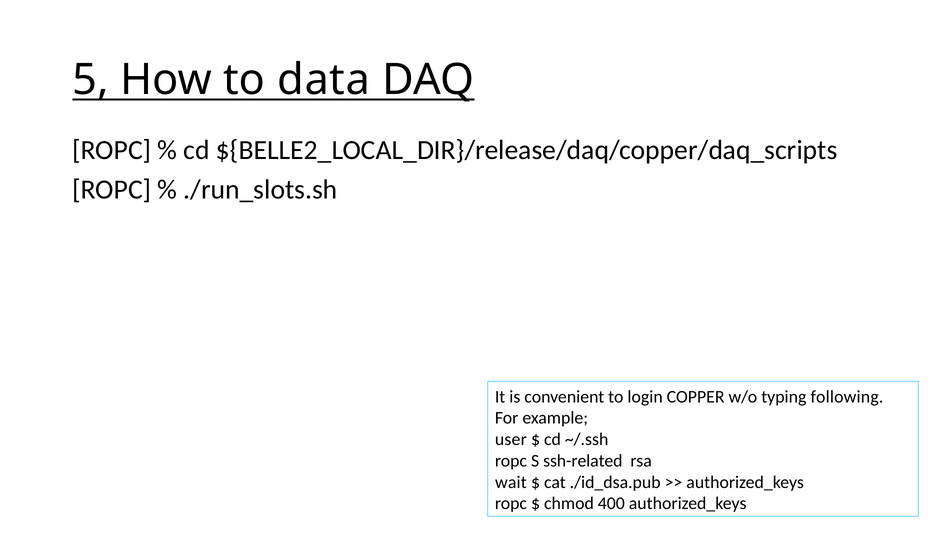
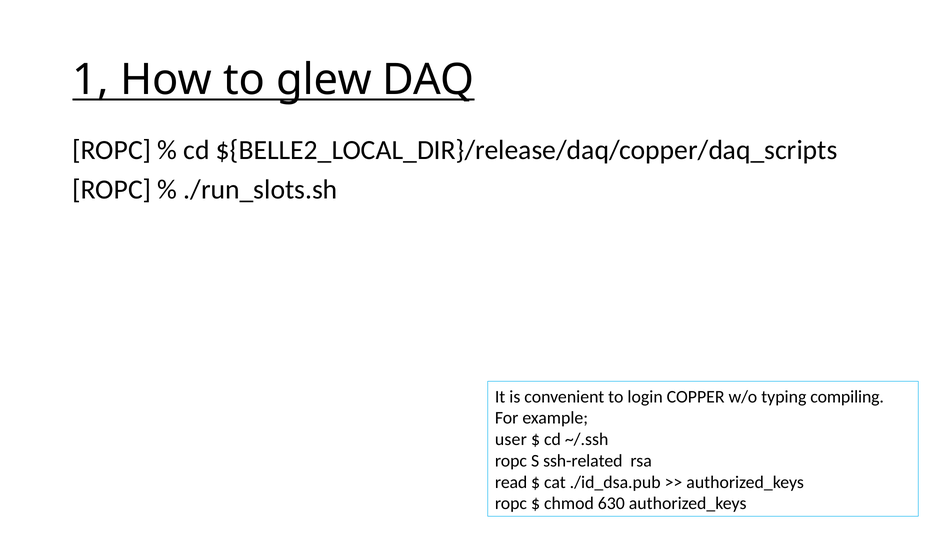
5: 5 -> 1
data: data -> glew
following: following -> compiling
wait: wait -> read
400: 400 -> 630
